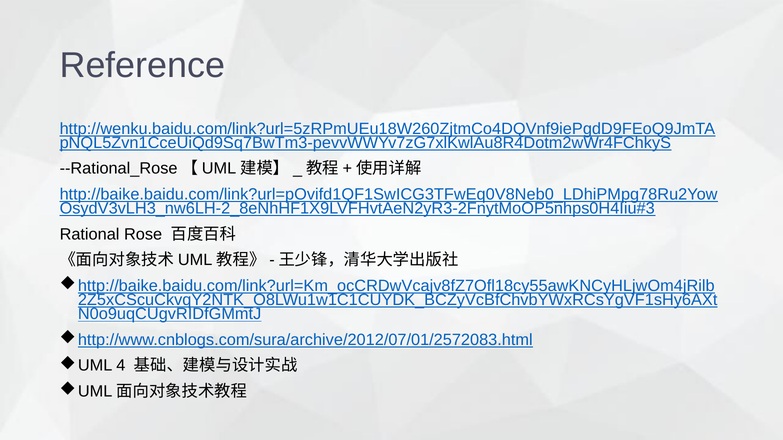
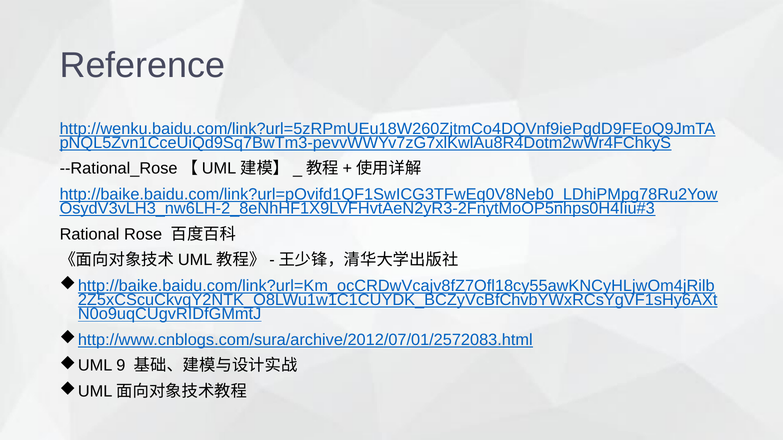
4: 4 -> 9
